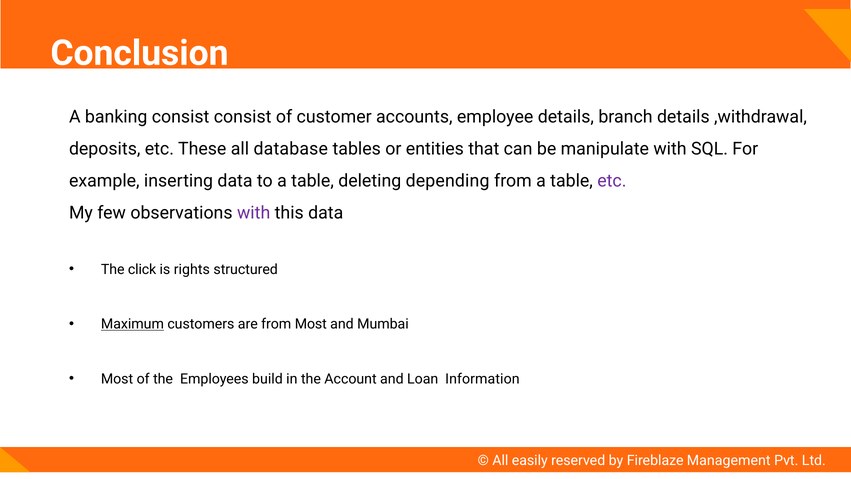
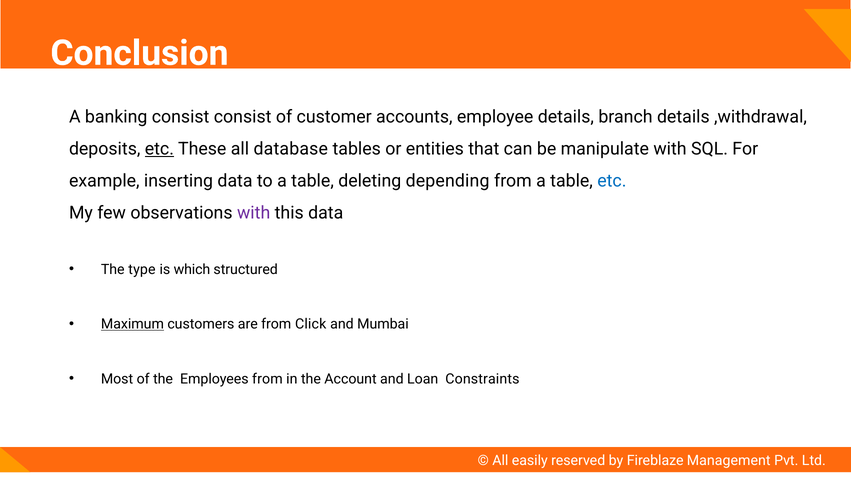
etc at (159, 149) underline: none -> present
etc at (612, 181) colour: purple -> blue
click: click -> type
rights: rights -> which
from Most: Most -> Click
Employees build: build -> from
Information: Information -> Constraints
